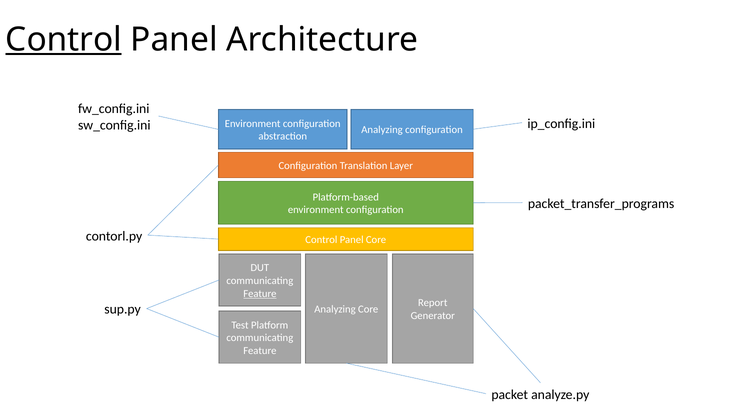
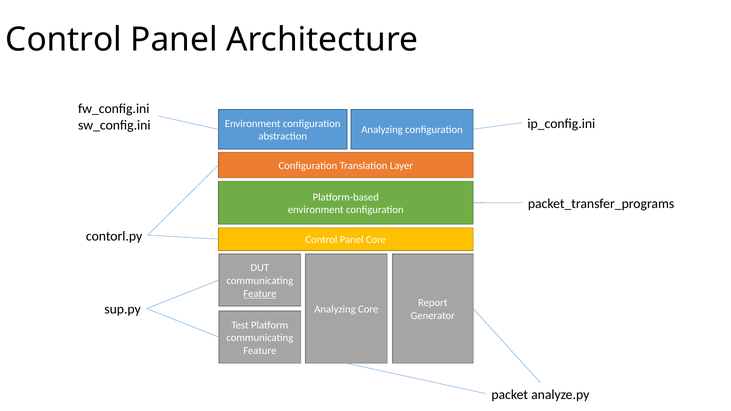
Control at (64, 40) underline: present -> none
